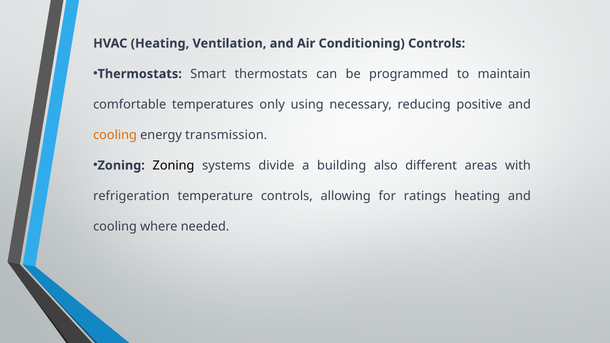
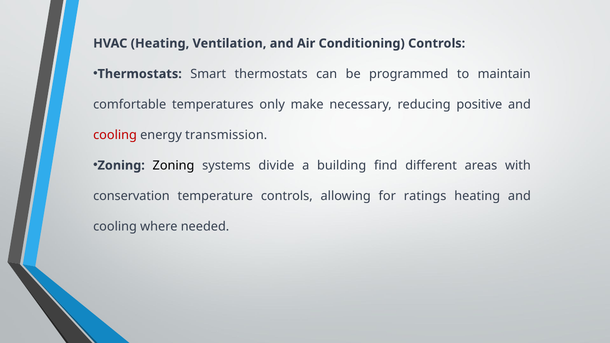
using: using -> make
cooling at (115, 135) colour: orange -> red
also: also -> find
refrigeration: refrigeration -> conservation
